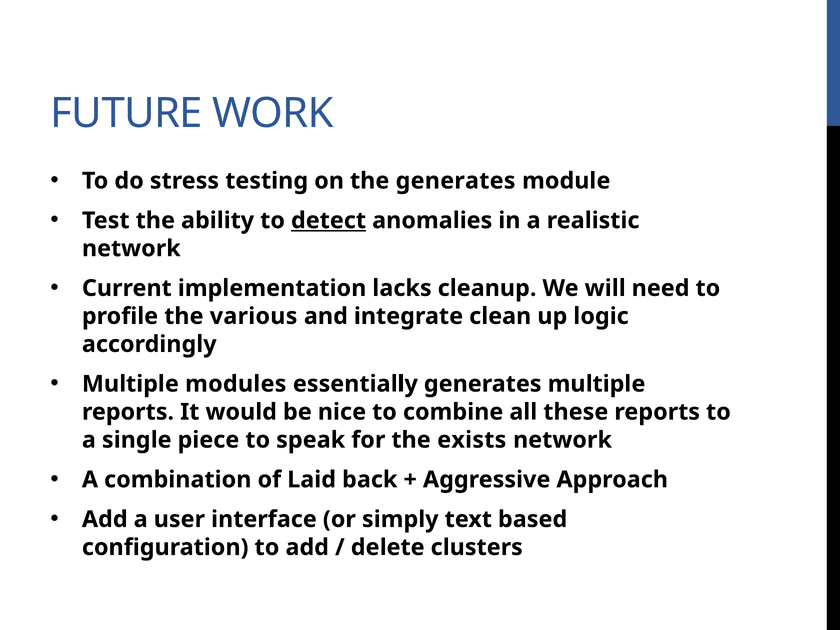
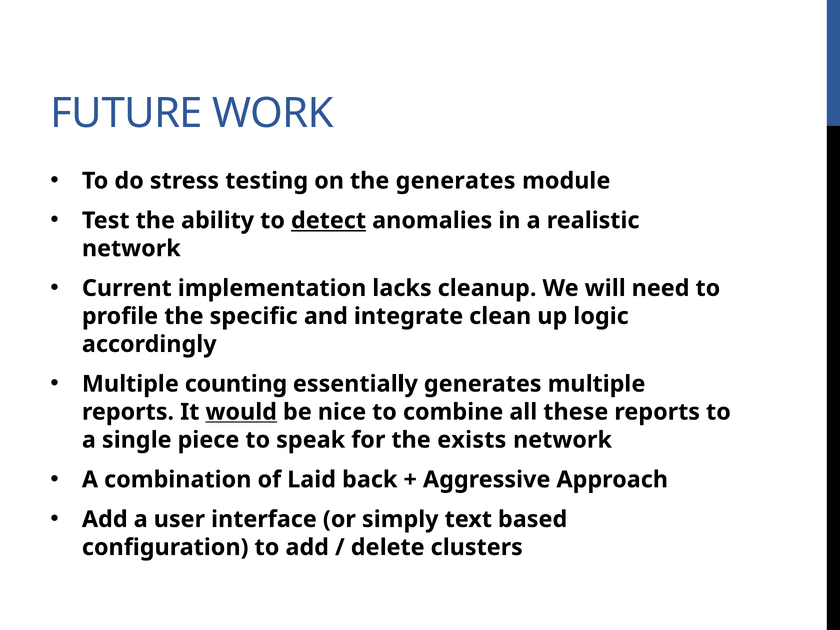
various: various -> specific
modules: modules -> counting
would underline: none -> present
